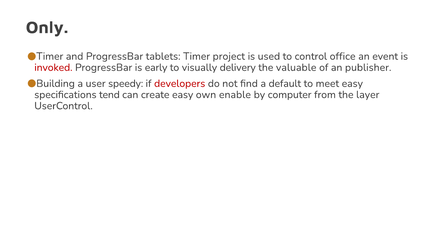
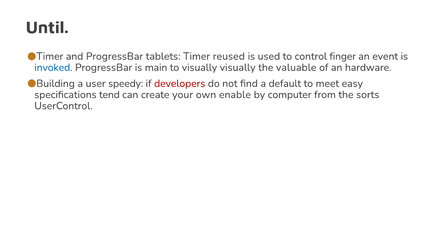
Only: Only -> Until
project: project -> reused
office: office -> finger
invoked colour: red -> blue
early: early -> main
visually delivery: delivery -> visually
publisher: publisher -> hardware
create easy: easy -> your
layer: layer -> sorts
